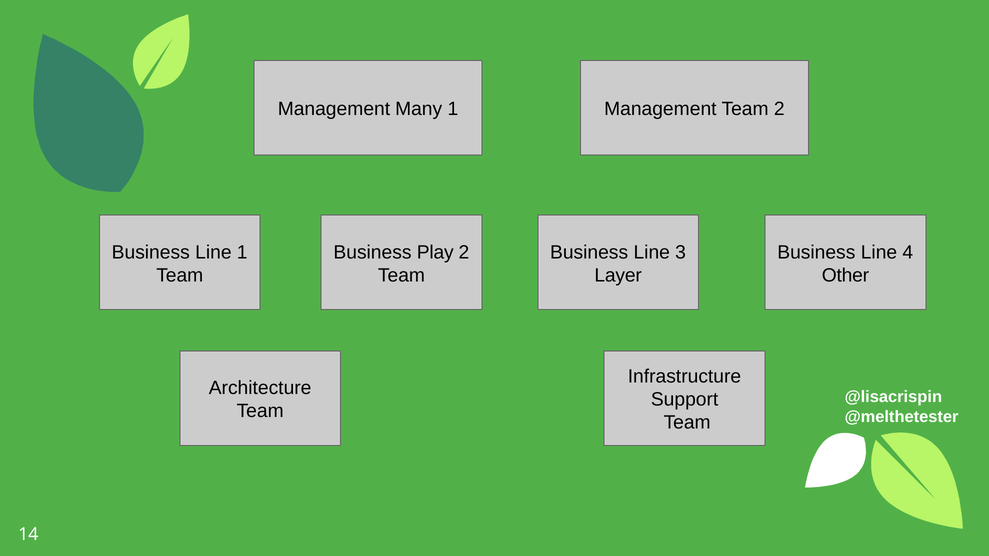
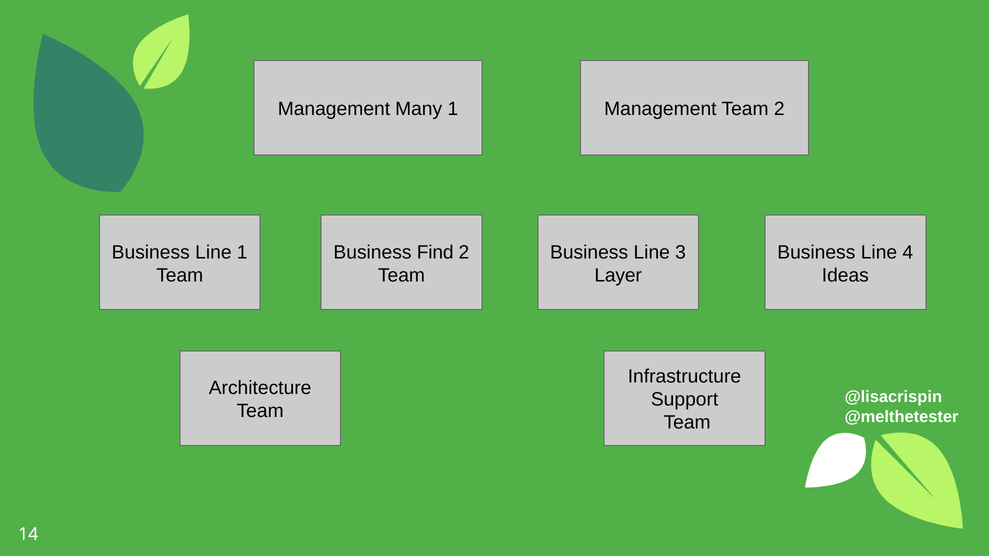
Play: Play -> Find
Other: Other -> Ideas
